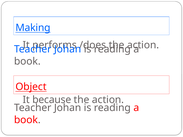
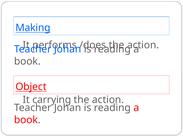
because: because -> carrying
